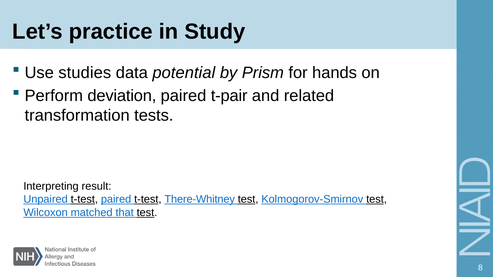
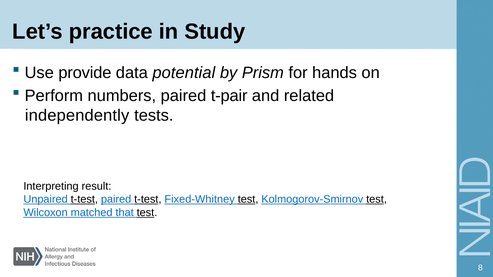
studies: studies -> provide
deviation: deviation -> numbers
transformation: transformation -> independently
There-Whitney: There-Whitney -> Fixed-Whitney
